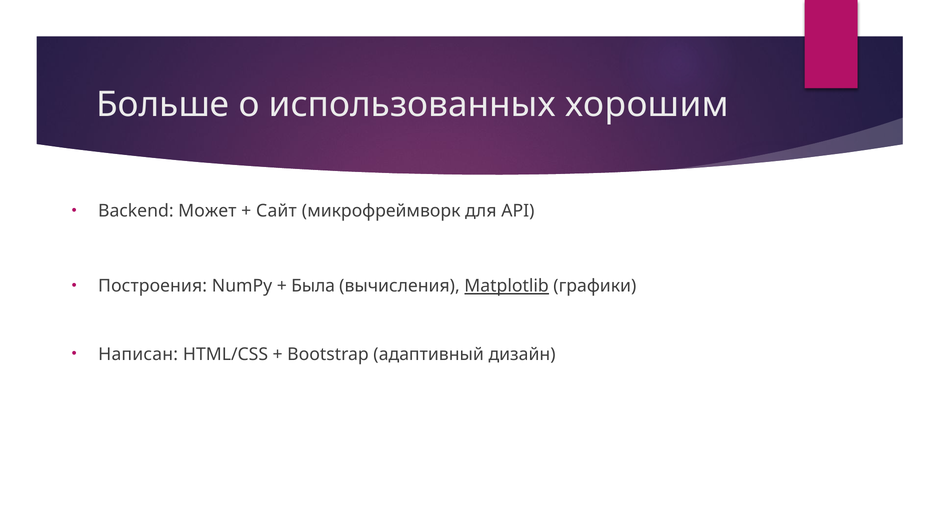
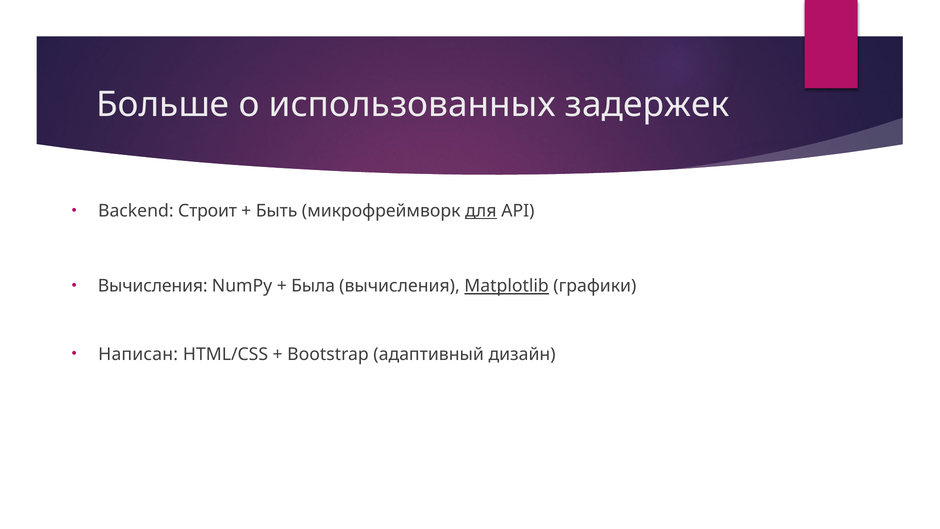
хорошим: хорошим -> задержек
Может: Может -> Строит
Сайт: Сайт -> Быть
для underline: none -> present
Построения at (153, 286): Построения -> Вычисления
